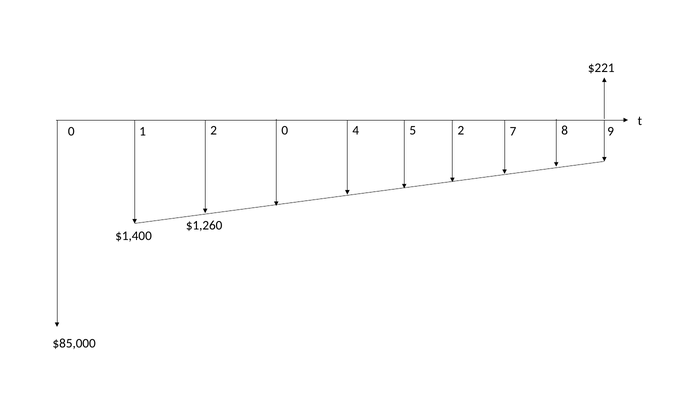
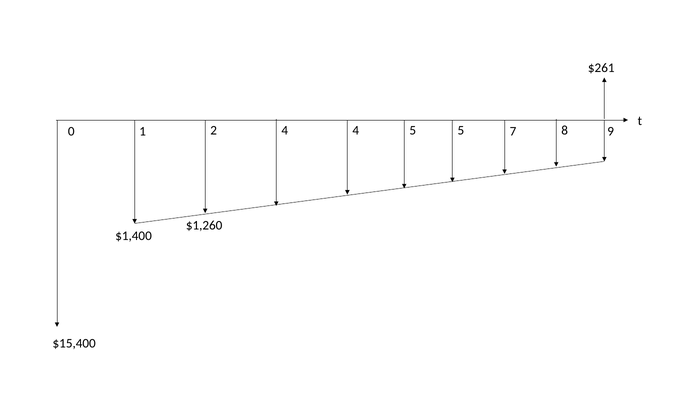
$221: $221 -> $261
2 0: 0 -> 4
5 2: 2 -> 5
$85,000: $85,000 -> $15,400
